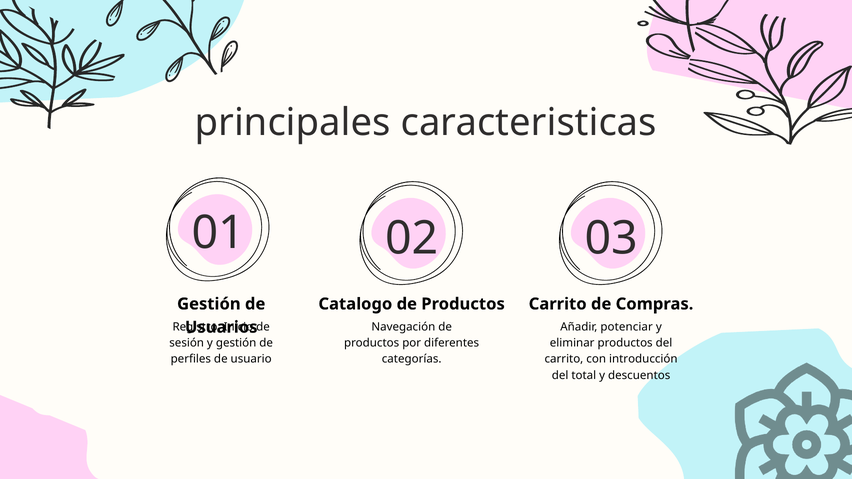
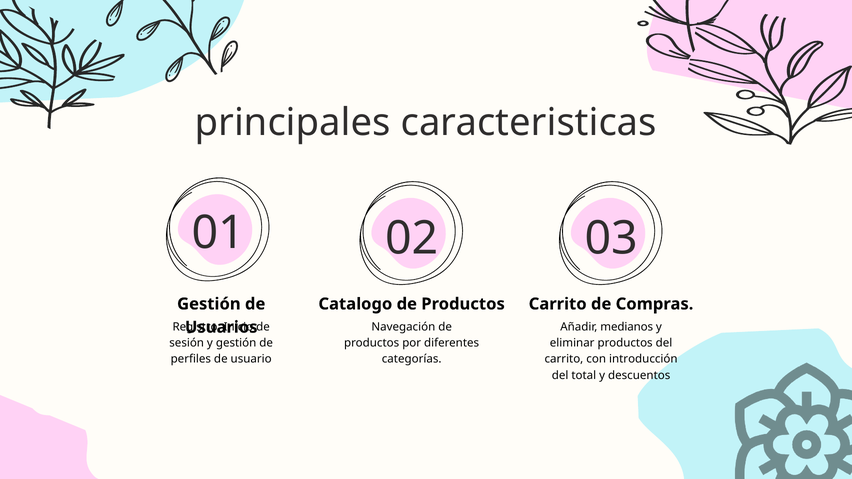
potenciar: potenciar -> medianos
